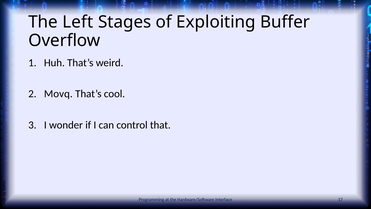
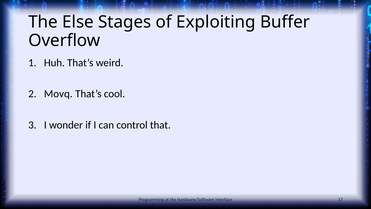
Left: Left -> Else
